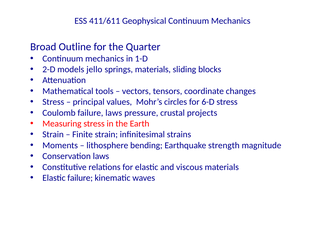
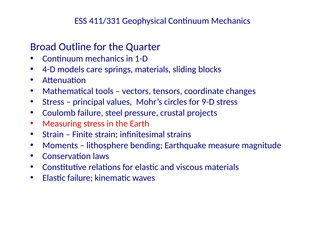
411/611: 411/611 -> 411/331
2-D: 2-D -> 4-D
jello: jello -> care
6-D: 6-D -> 9-D
failure laws: laws -> steel
strength: strength -> measure
